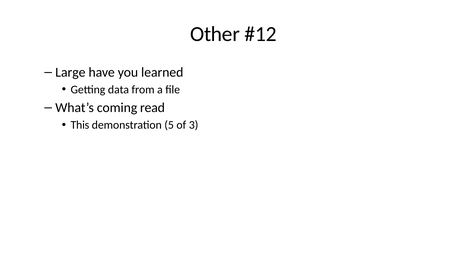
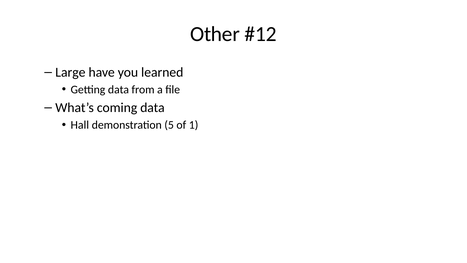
coming read: read -> data
This: This -> Hall
3: 3 -> 1
